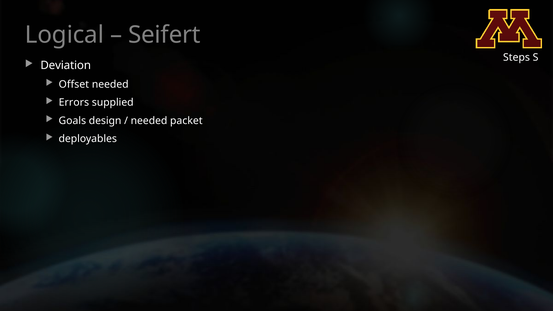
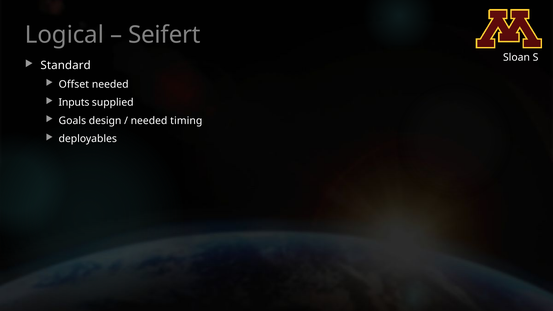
Steps: Steps -> Sloan
Deviation: Deviation -> Standard
Errors: Errors -> Inputs
packet: packet -> timing
